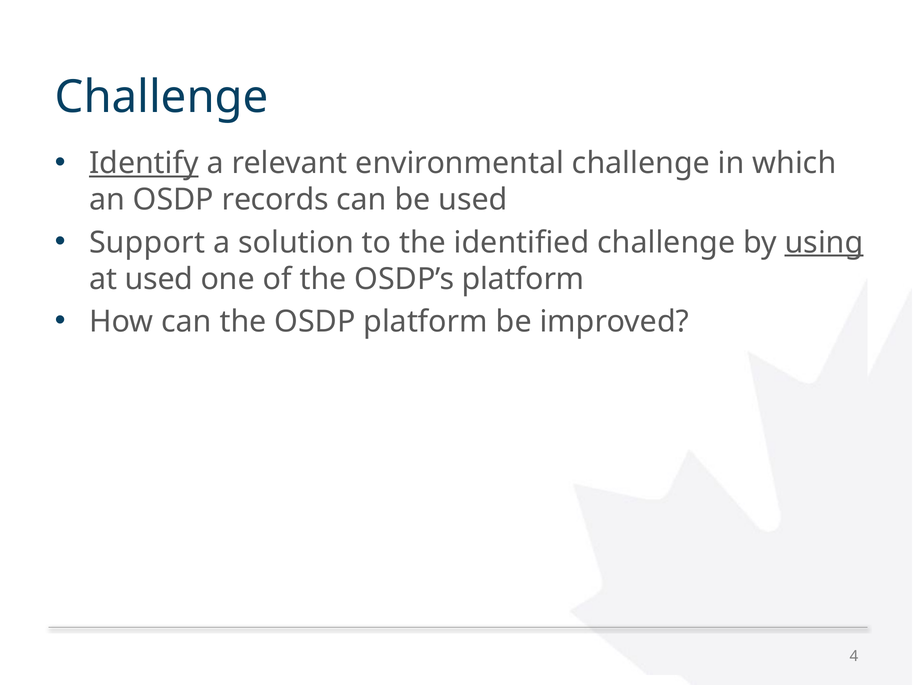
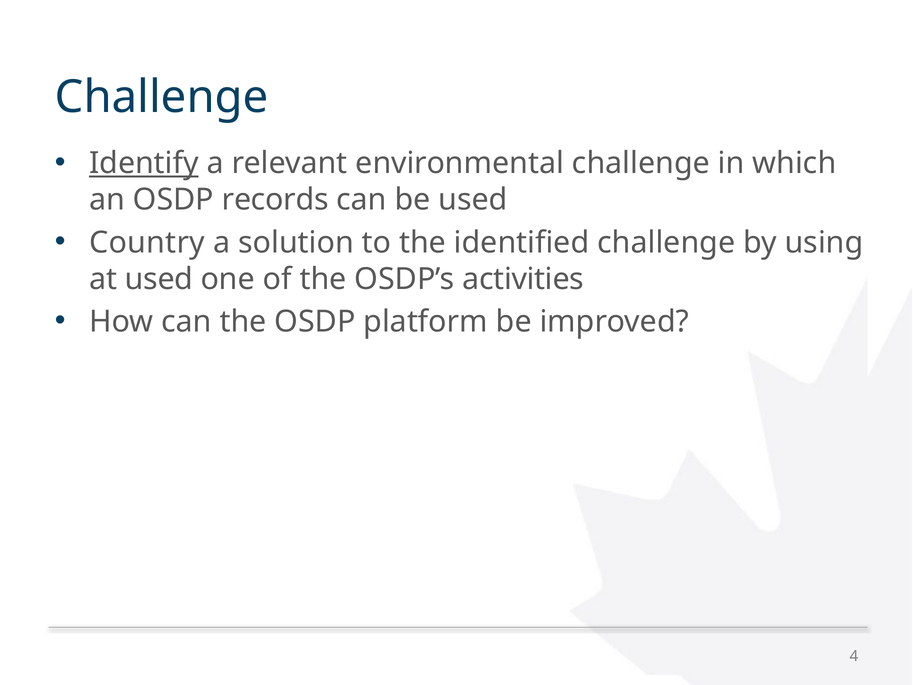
Support: Support -> Country
using underline: present -> none
OSDP’s platform: platform -> activities
